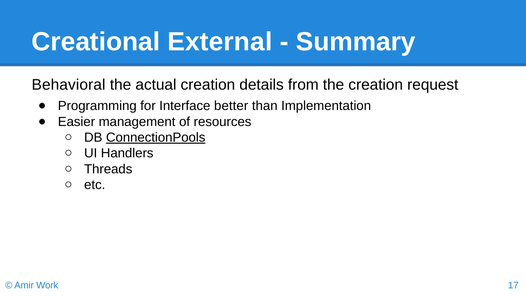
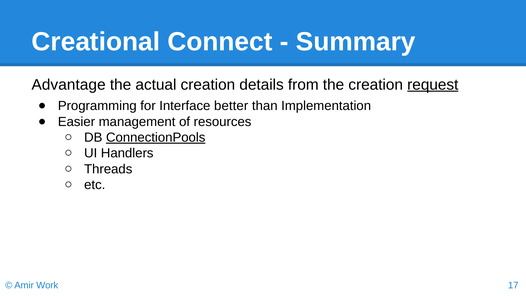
External: External -> Connect
Behavioral: Behavioral -> Advantage
request underline: none -> present
